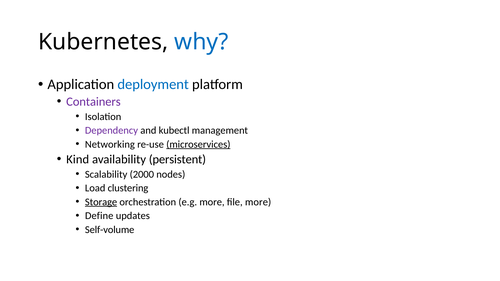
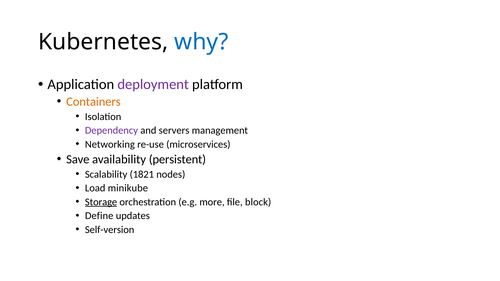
deployment colour: blue -> purple
Containers colour: purple -> orange
kubectl: kubectl -> servers
microservices underline: present -> none
Kind: Kind -> Save
2000: 2000 -> 1821
clustering: clustering -> minikube
file more: more -> block
Self-volume: Self-volume -> Self-version
